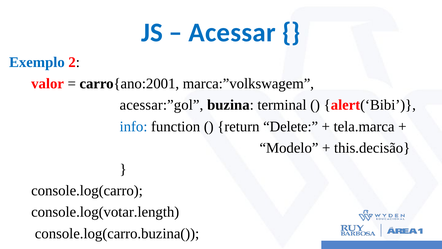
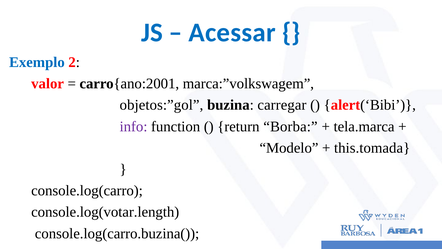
acessar:”gol: acessar:”gol -> objetos:”gol
terminal: terminal -> carregar
info colour: blue -> purple
Delete: Delete -> Borba
this.decisão: this.decisão -> this.tomada
